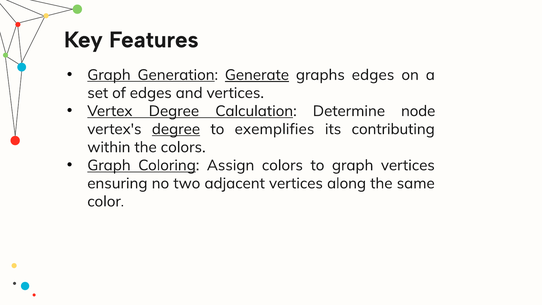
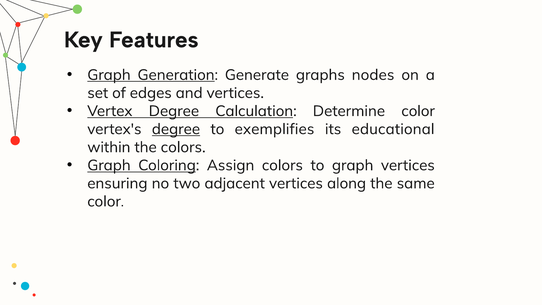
Generate underline: present -> none
graphs edges: edges -> nodes
Determine node: node -> color
contributing: contributing -> educational
